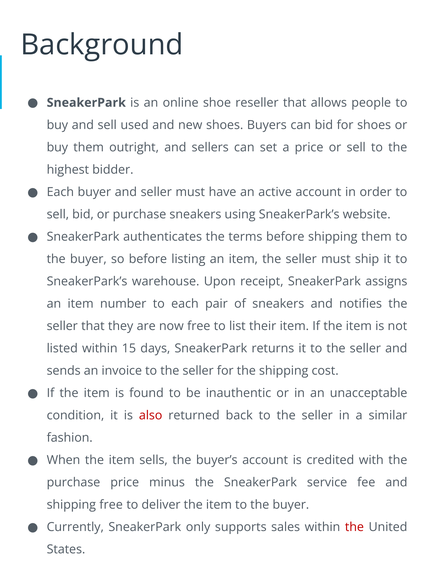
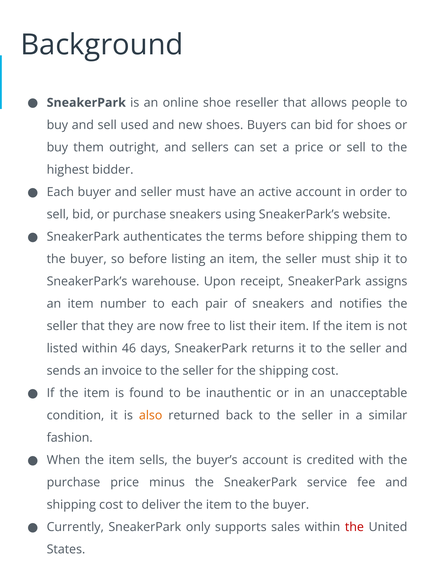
15: 15 -> 46
also colour: red -> orange
free at (111, 504): free -> cost
